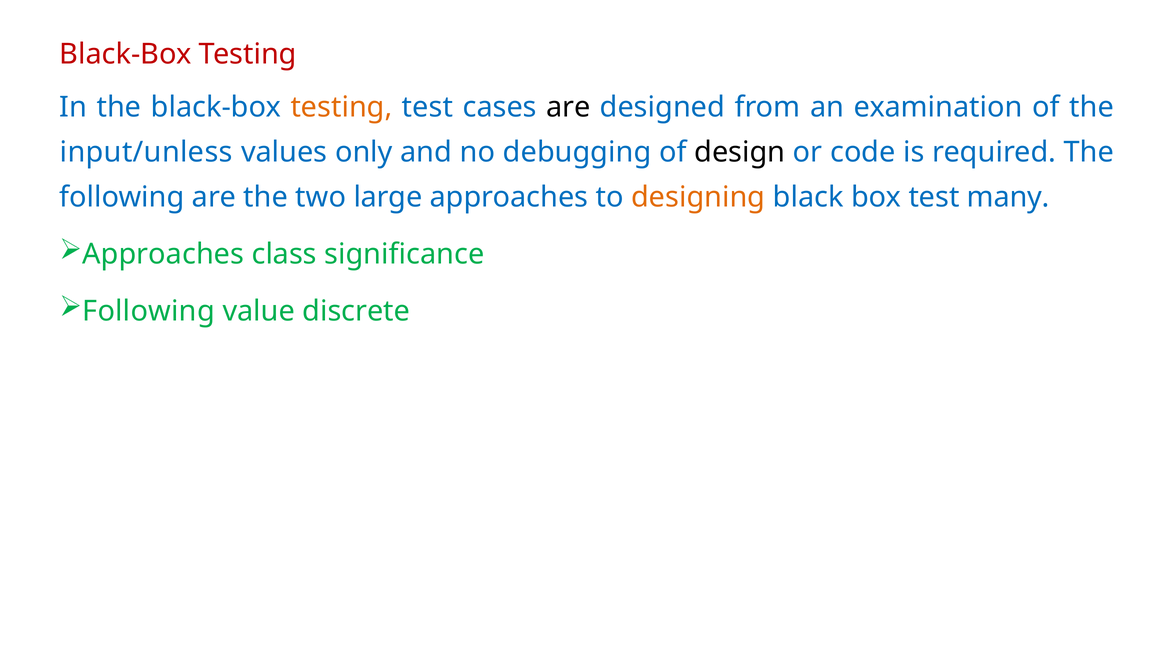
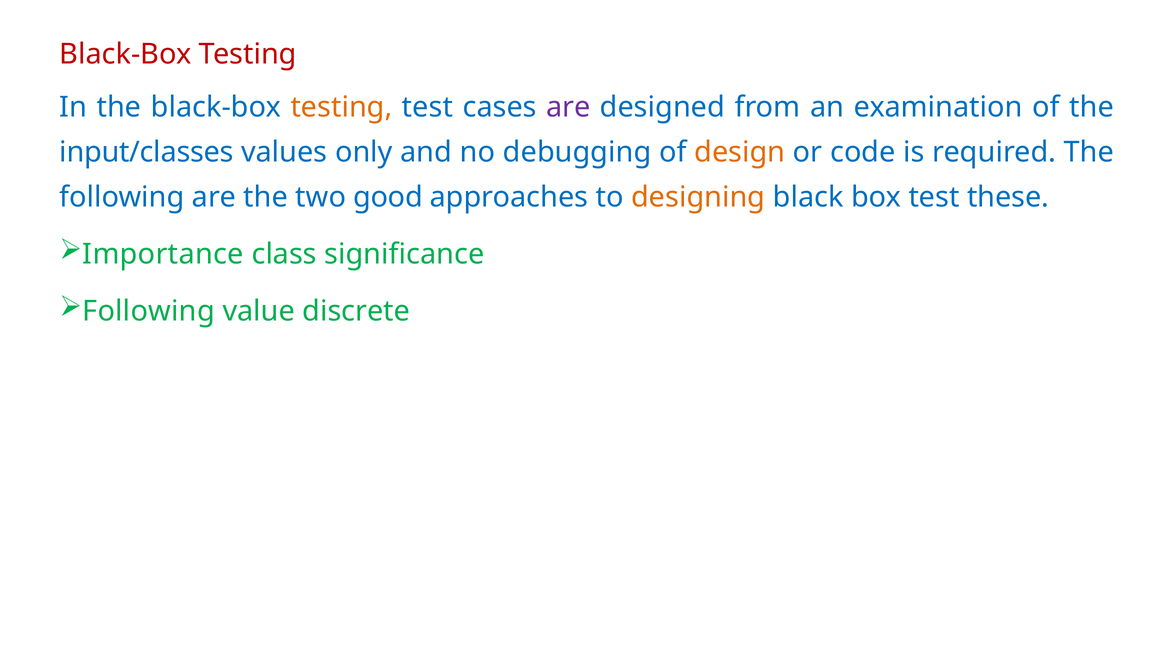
are at (568, 107) colour: black -> purple
input/unless: input/unless -> input/classes
design colour: black -> orange
large: large -> good
many: many -> these
Approaches at (163, 254): Approaches -> Importance
